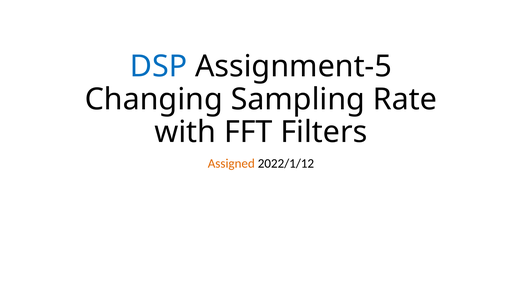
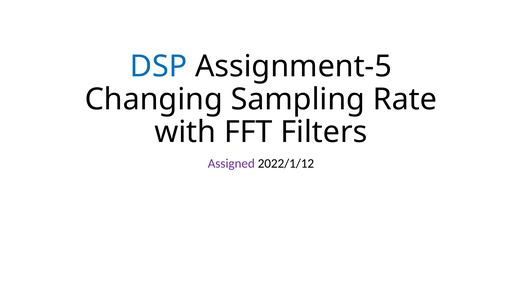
Assigned colour: orange -> purple
